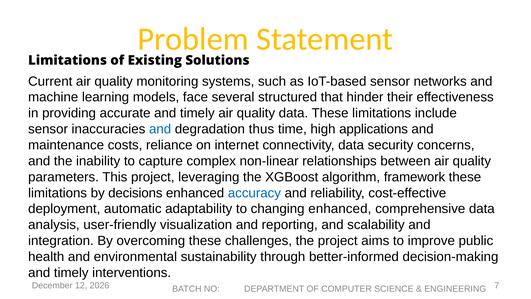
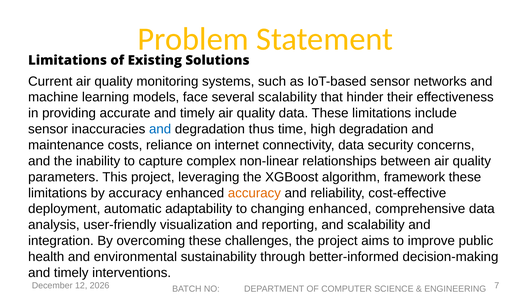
several structured: structured -> scalability
high applications: applications -> degradation
by decisions: decisions -> accuracy
accuracy at (254, 193) colour: blue -> orange
